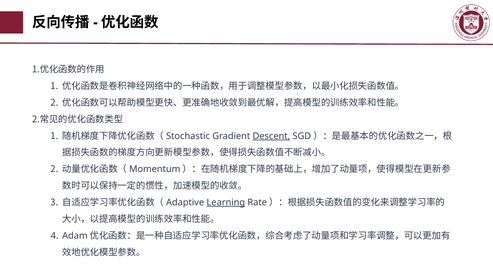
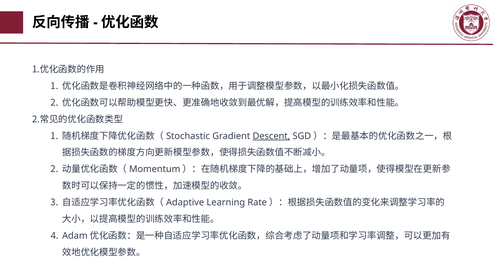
Learning underline: present -> none
